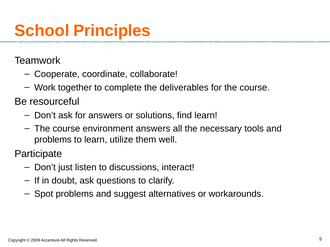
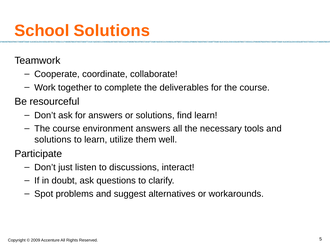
School Principles: Principles -> Solutions
problems at (53, 140): problems -> solutions
